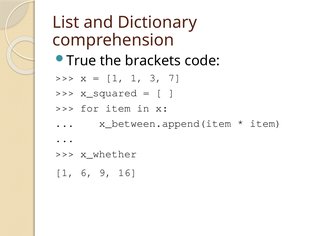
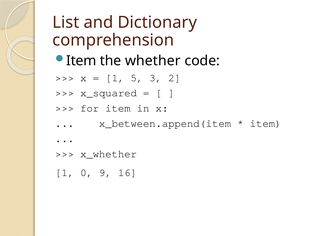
True at (81, 61): True -> Item
brackets: brackets -> whether
1 1: 1 -> 5
7: 7 -> 2
6: 6 -> 0
